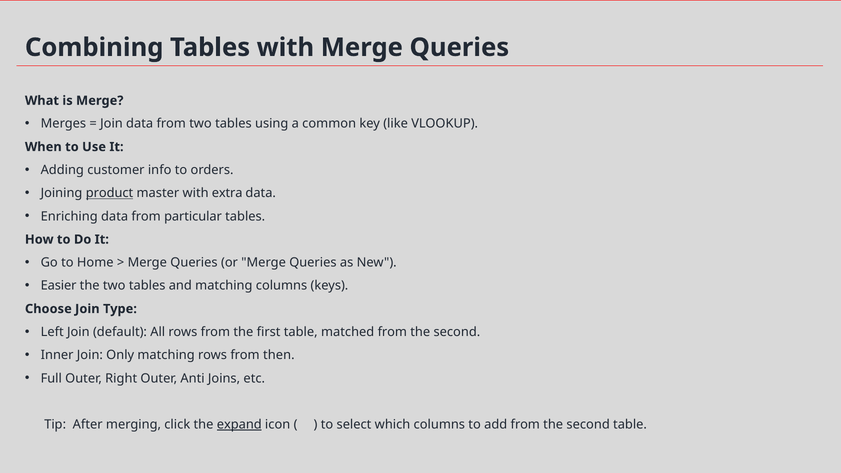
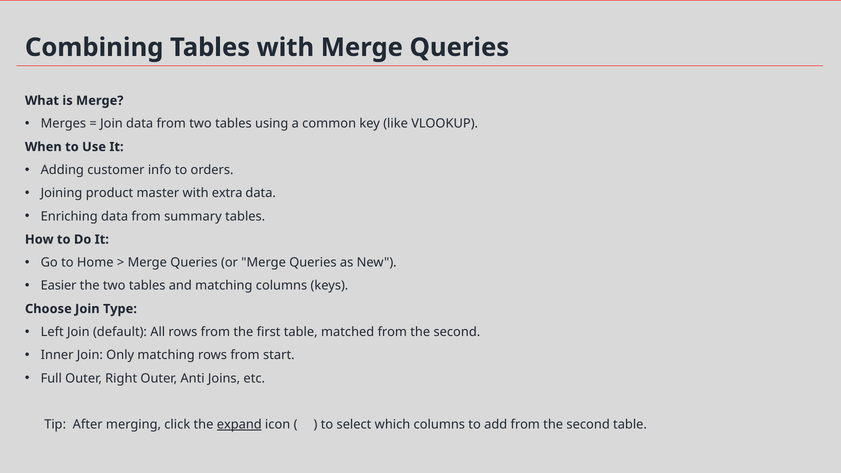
product underline: present -> none
particular: particular -> summary
then: then -> start
